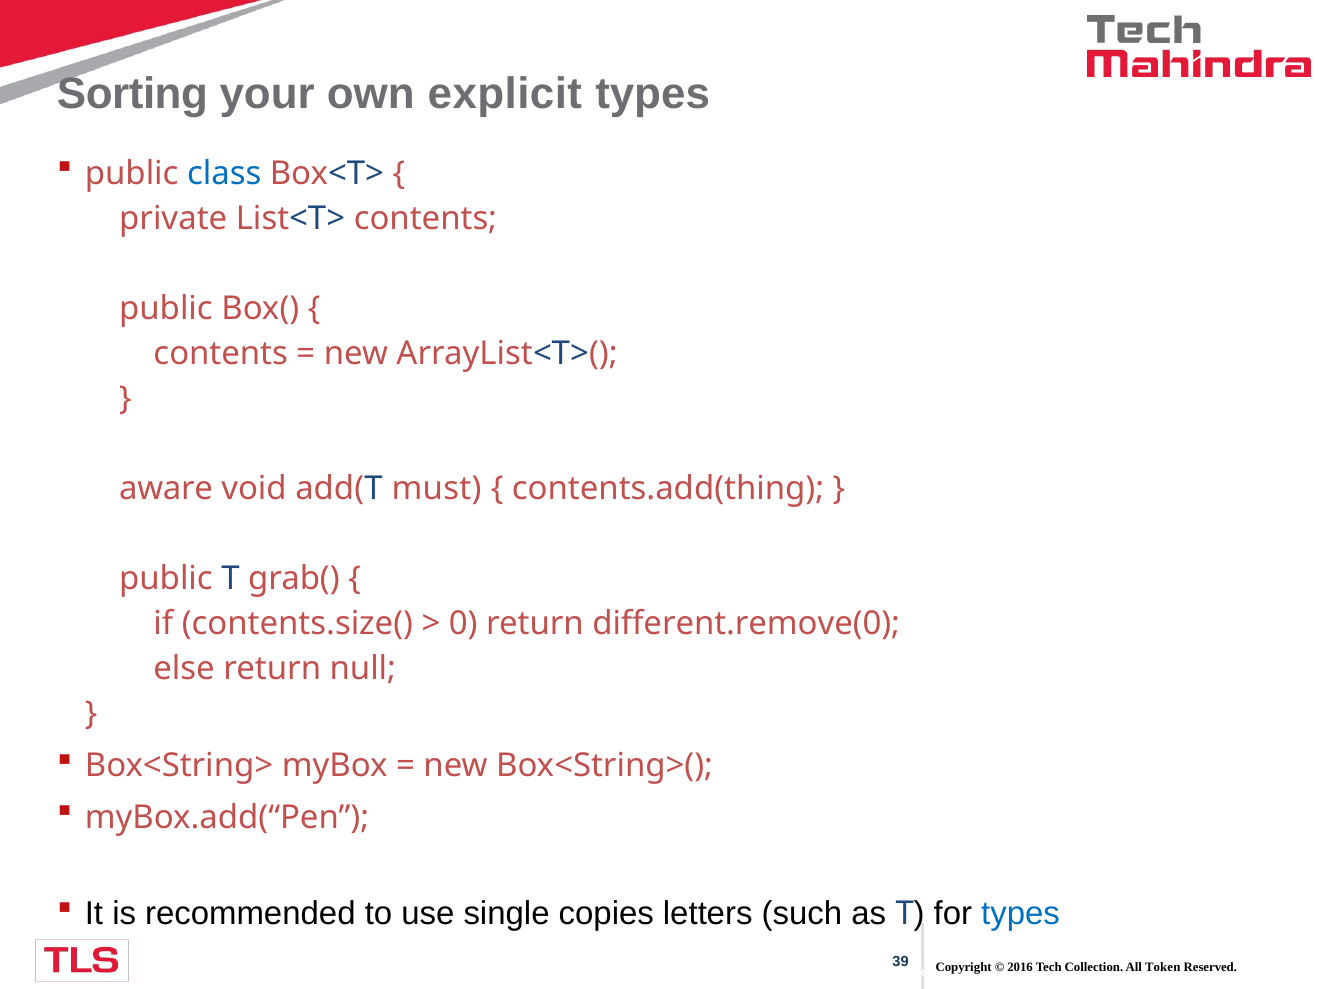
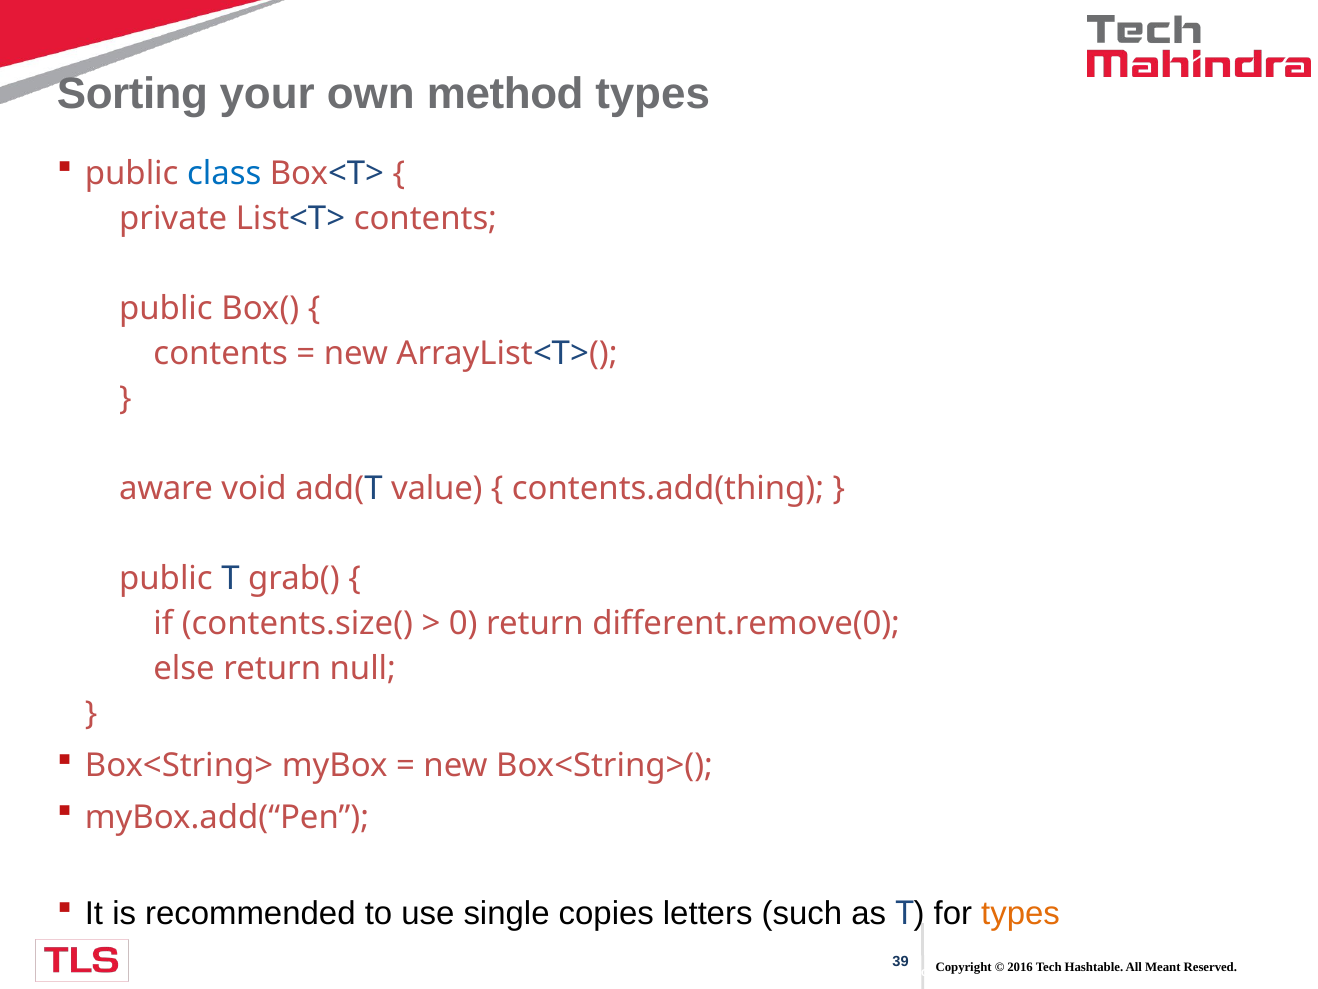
explicit: explicit -> method
must: must -> value
types at (1021, 913) colour: blue -> orange
Collection: Collection -> Hashtable
Token: Token -> Meant
